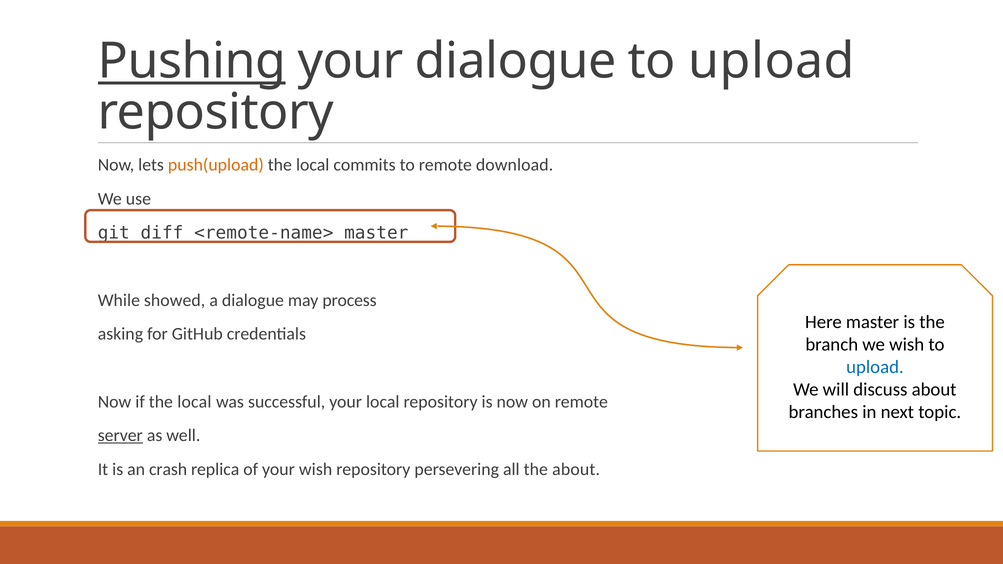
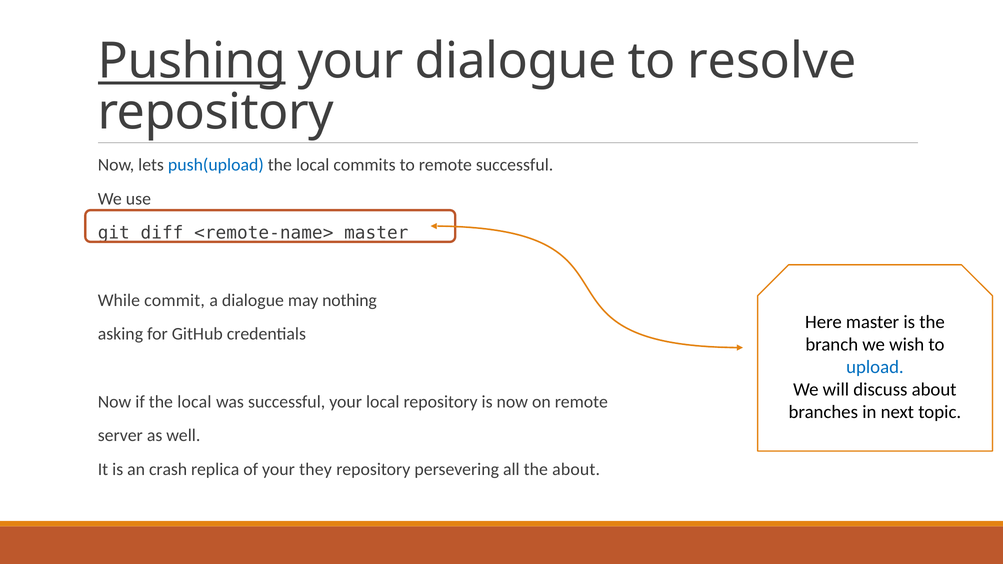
upload at (772, 61): upload -> resolve
push(upload colour: orange -> blue
remote download: download -> successful
showed: showed -> commit
process: process -> nothing
server underline: present -> none
your wish: wish -> they
